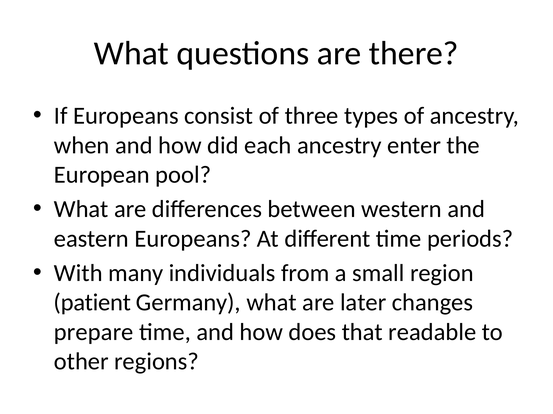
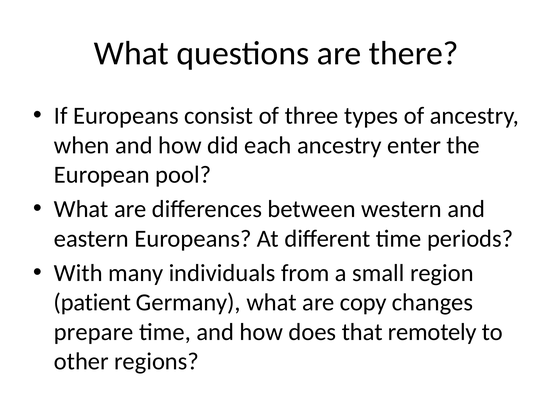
later: later -> copy
readable: readable -> remotely
